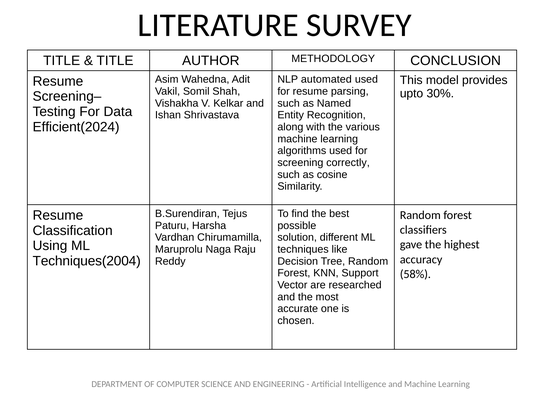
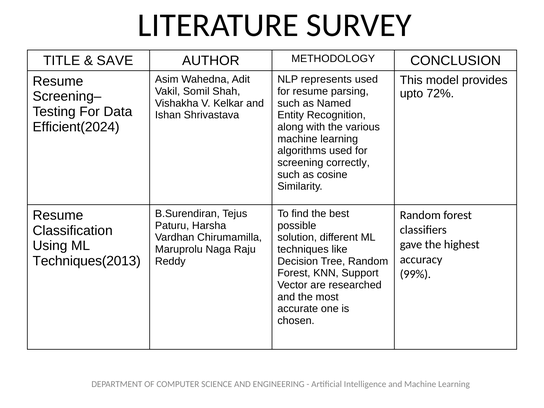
TITLE at (115, 61): TITLE -> SAVE
automated: automated -> represents
30%: 30% -> 72%
Techniques(2004: Techniques(2004 -> Techniques(2013
58%: 58% -> 99%
